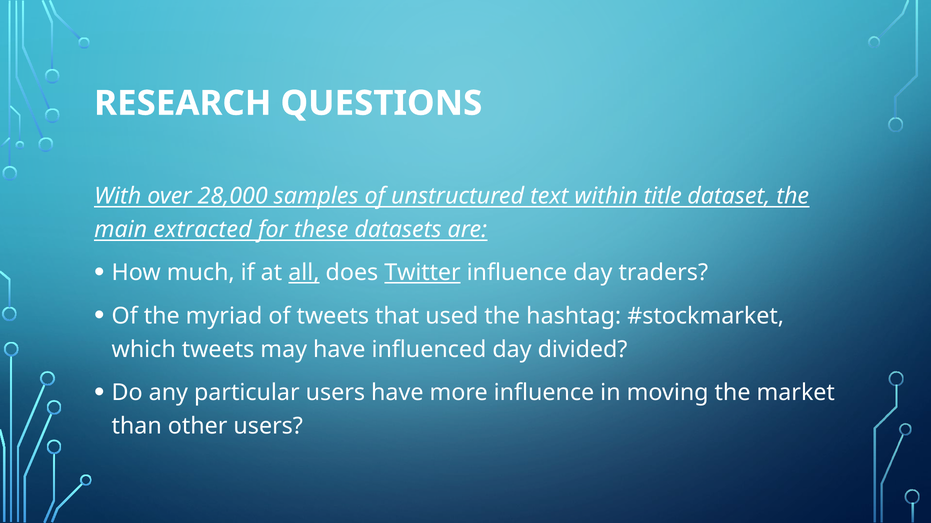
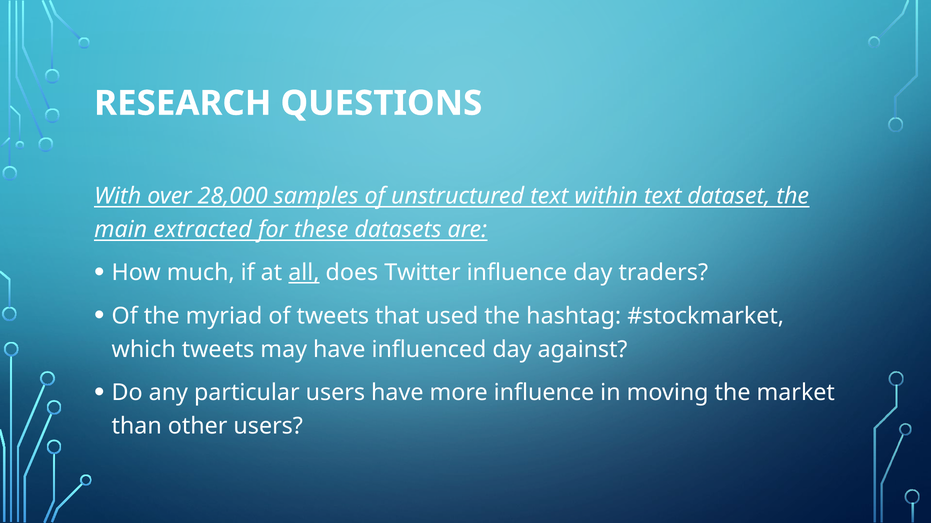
within title: title -> text
Twitter underline: present -> none
divided: divided -> against
